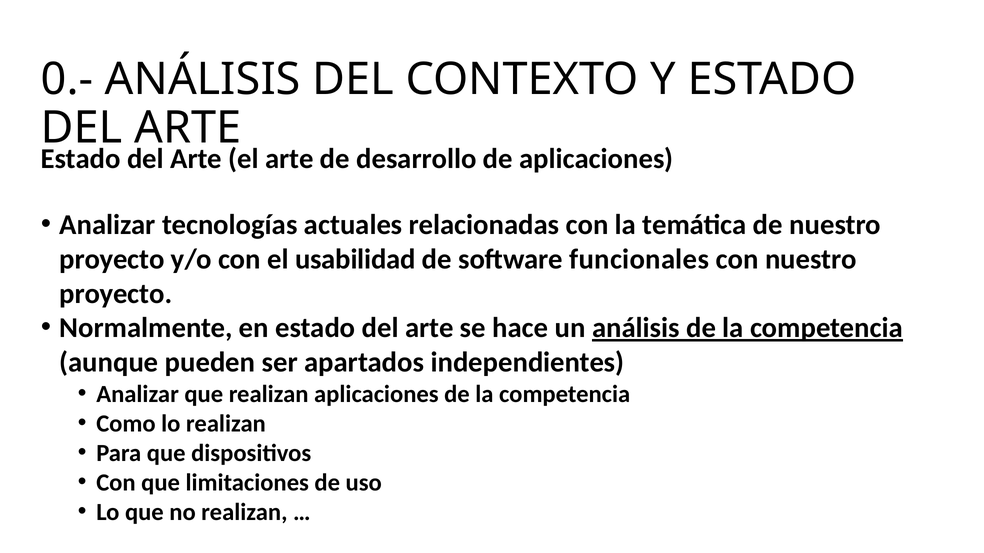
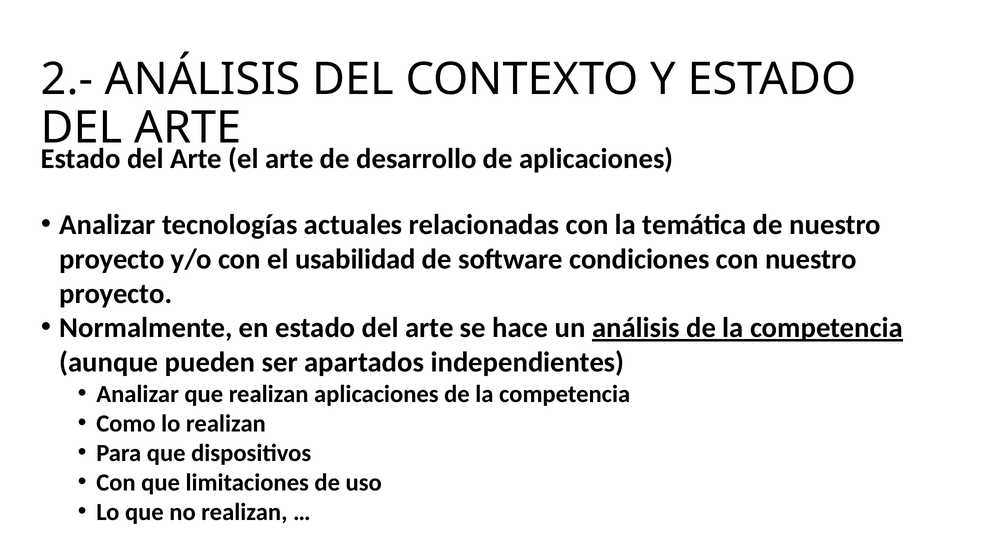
0.-: 0.- -> 2.-
funcionales: funcionales -> condiciones
